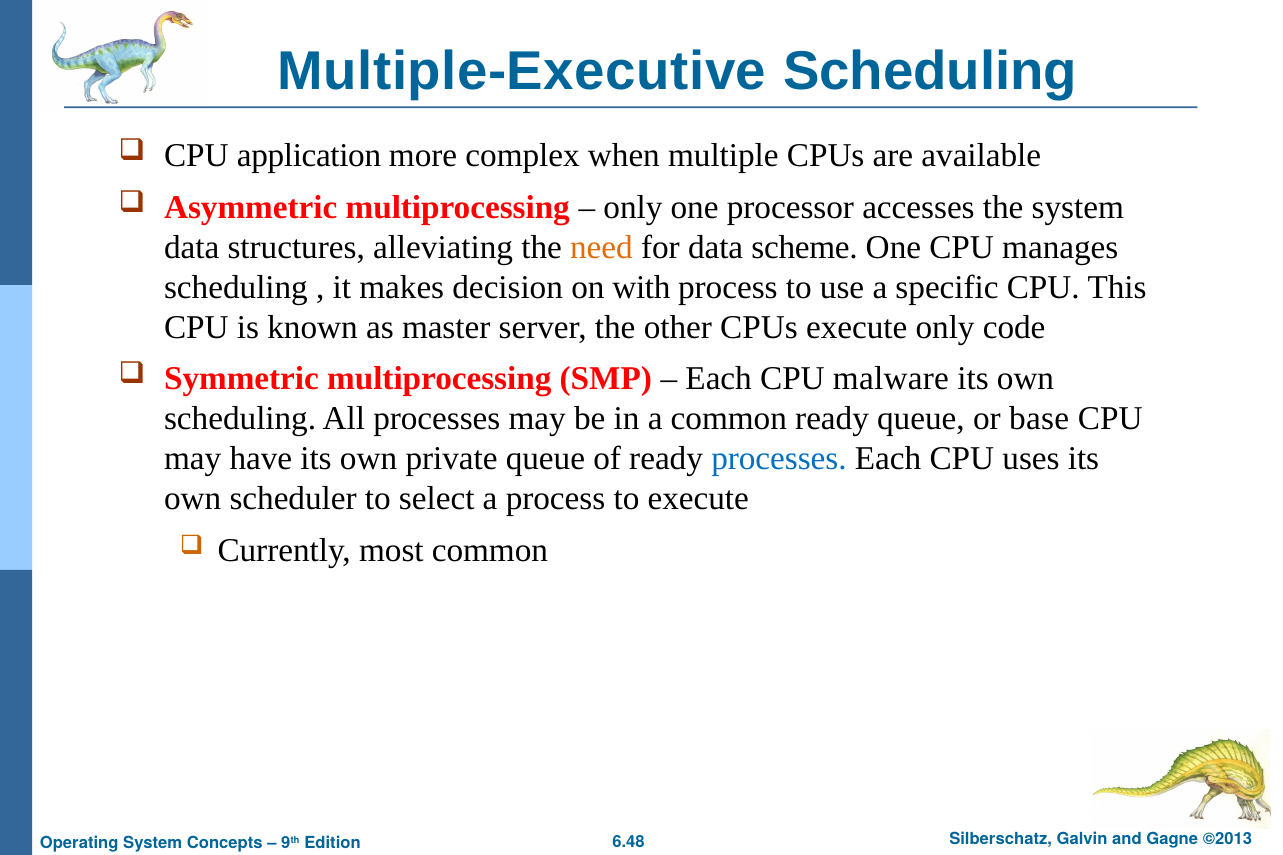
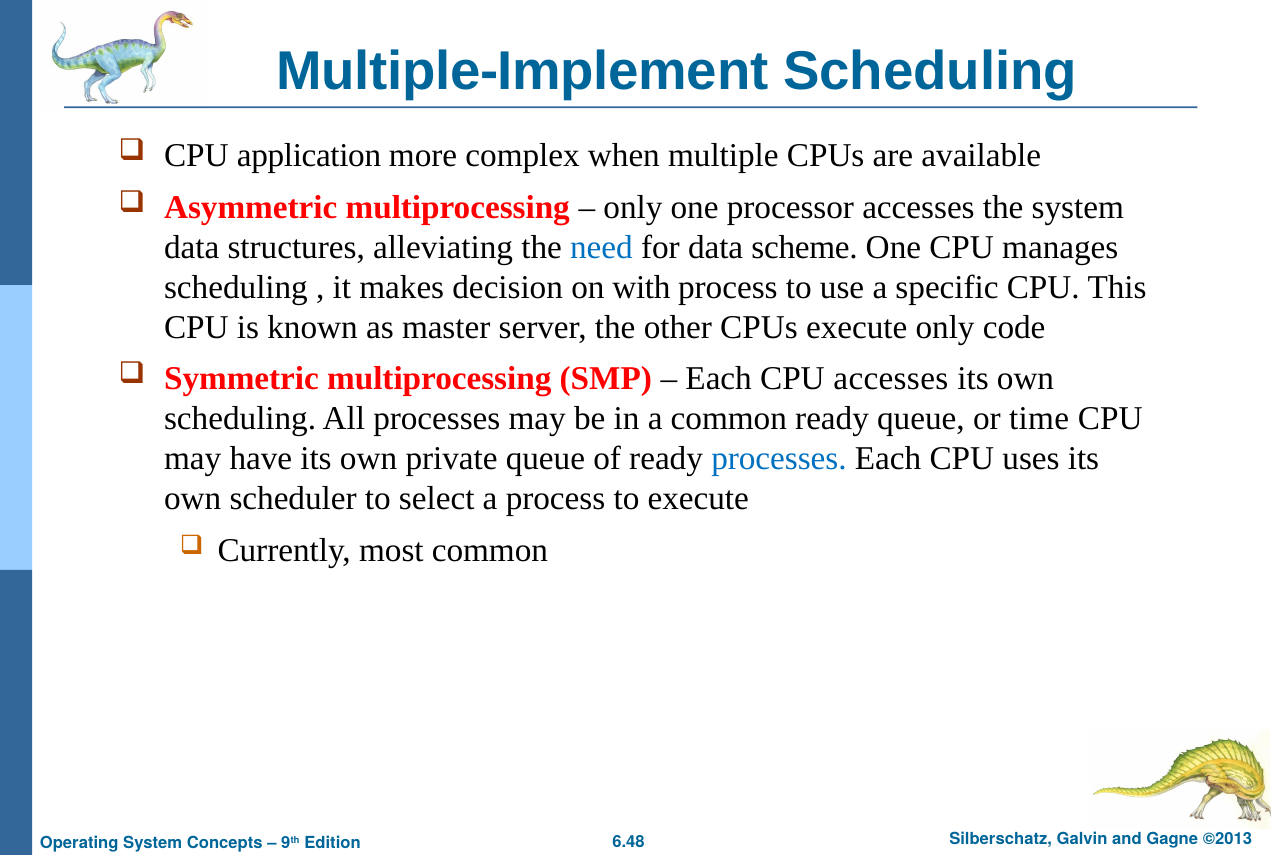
Multiple-Executive: Multiple-Executive -> Multiple-Implement
need colour: orange -> blue
CPU malware: malware -> accesses
base: base -> time
